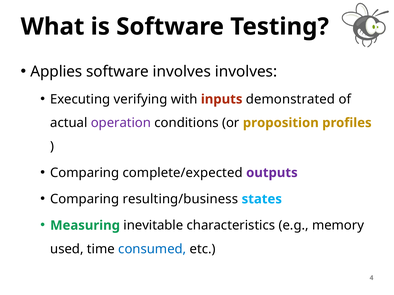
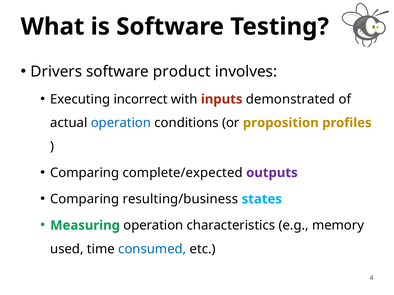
Applies: Applies -> Drivers
software involves: involves -> product
verifying: verifying -> incorrect
operation at (121, 123) colour: purple -> blue
Measuring inevitable: inevitable -> operation
